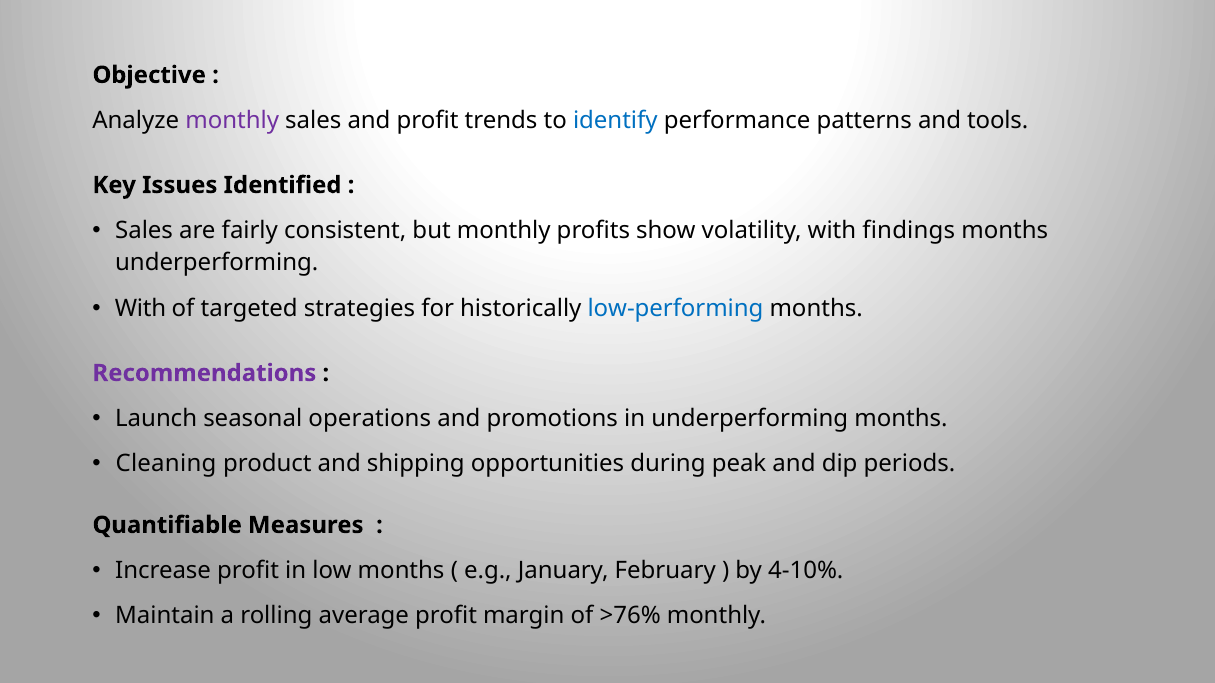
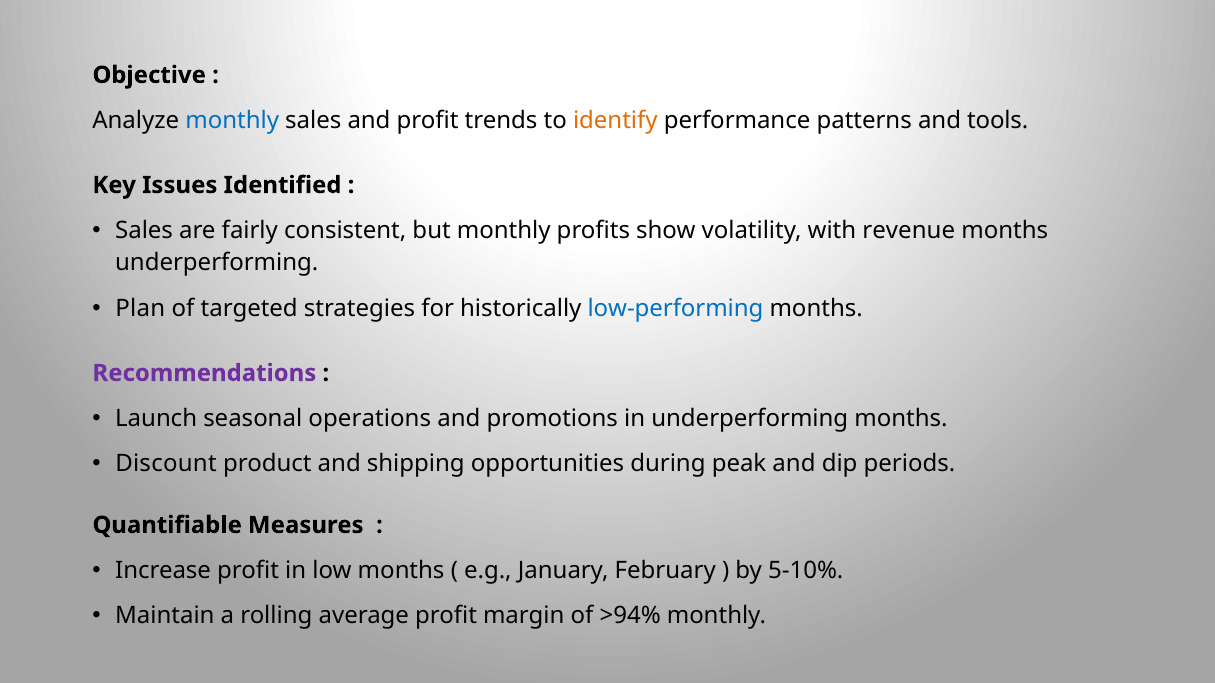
monthly at (232, 120) colour: purple -> blue
identify colour: blue -> orange
findings: findings -> revenue
With at (141, 308): With -> Plan
Cleaning: Cleaning -> Discount
4-10%: 4-10% -> 5-10%
>76%: >76% -> >94%
